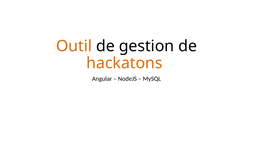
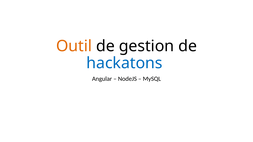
hackatons colour: orange -> blue
